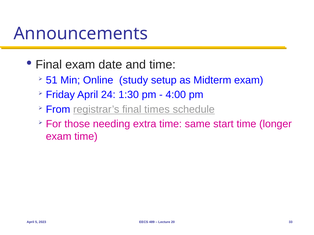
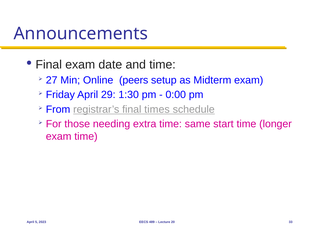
51: 51 -> 27
study: study -> peers
24: 24 -> 29
4:00: 4:00 -> 0:00
